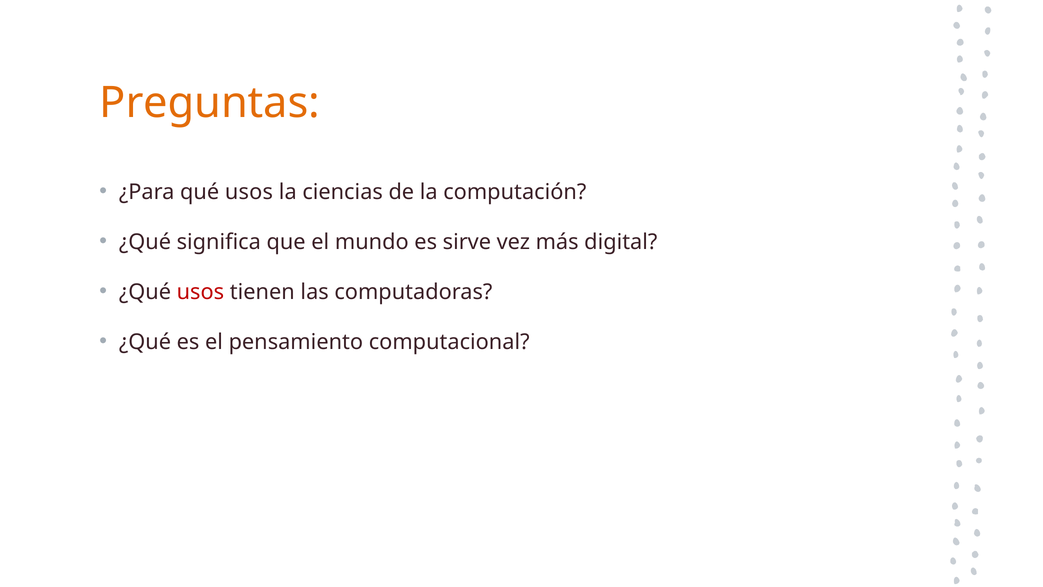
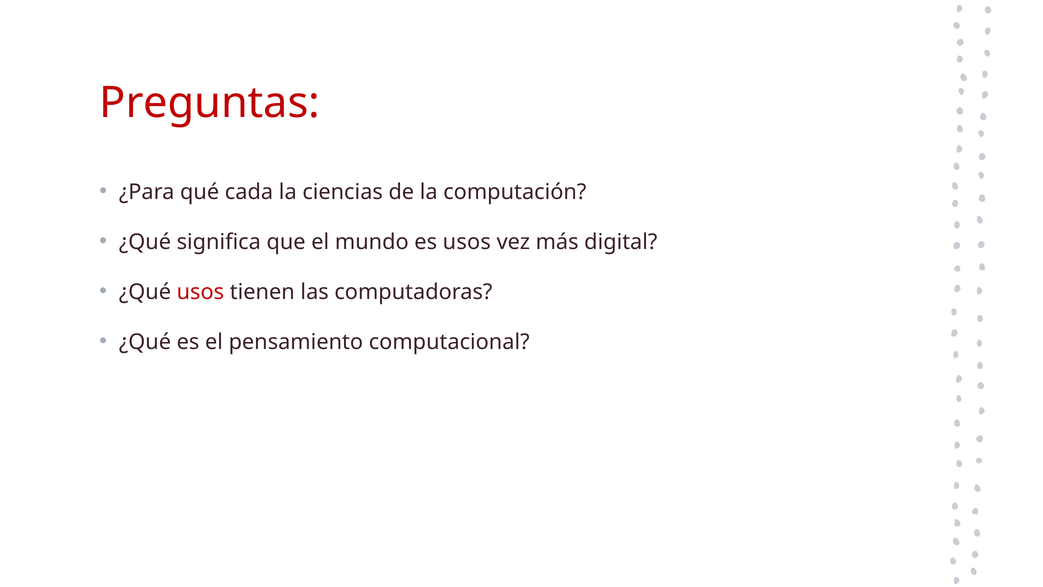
Preguntas colour: orange -> red
qué usos: usos -> cada
es sirve: sirve -> usos
